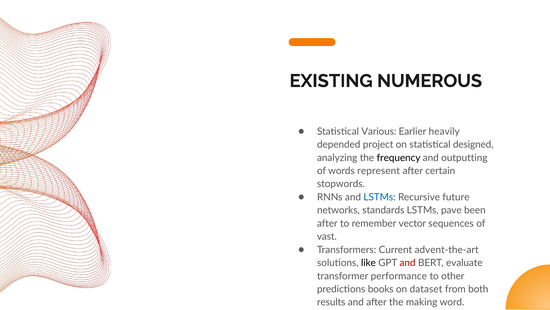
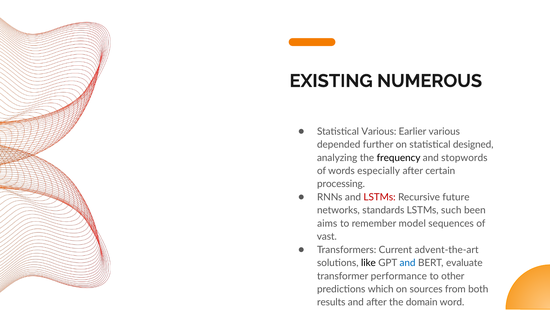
Earlier heavily: heavily -> various
project: project -> further
outputting: outputting -> stopwords
represent: represent -> especially
stopwords: stopwords -> processing
LSTMs at (380, 197) colour: blue -> red
pave: pave -> such
after at (327, 223): after -> aims
vector: vector -> model
and at (408, 262) colour: red -> blue
books: books -> which
dataset: dataset -> sources
making: making -> domain
